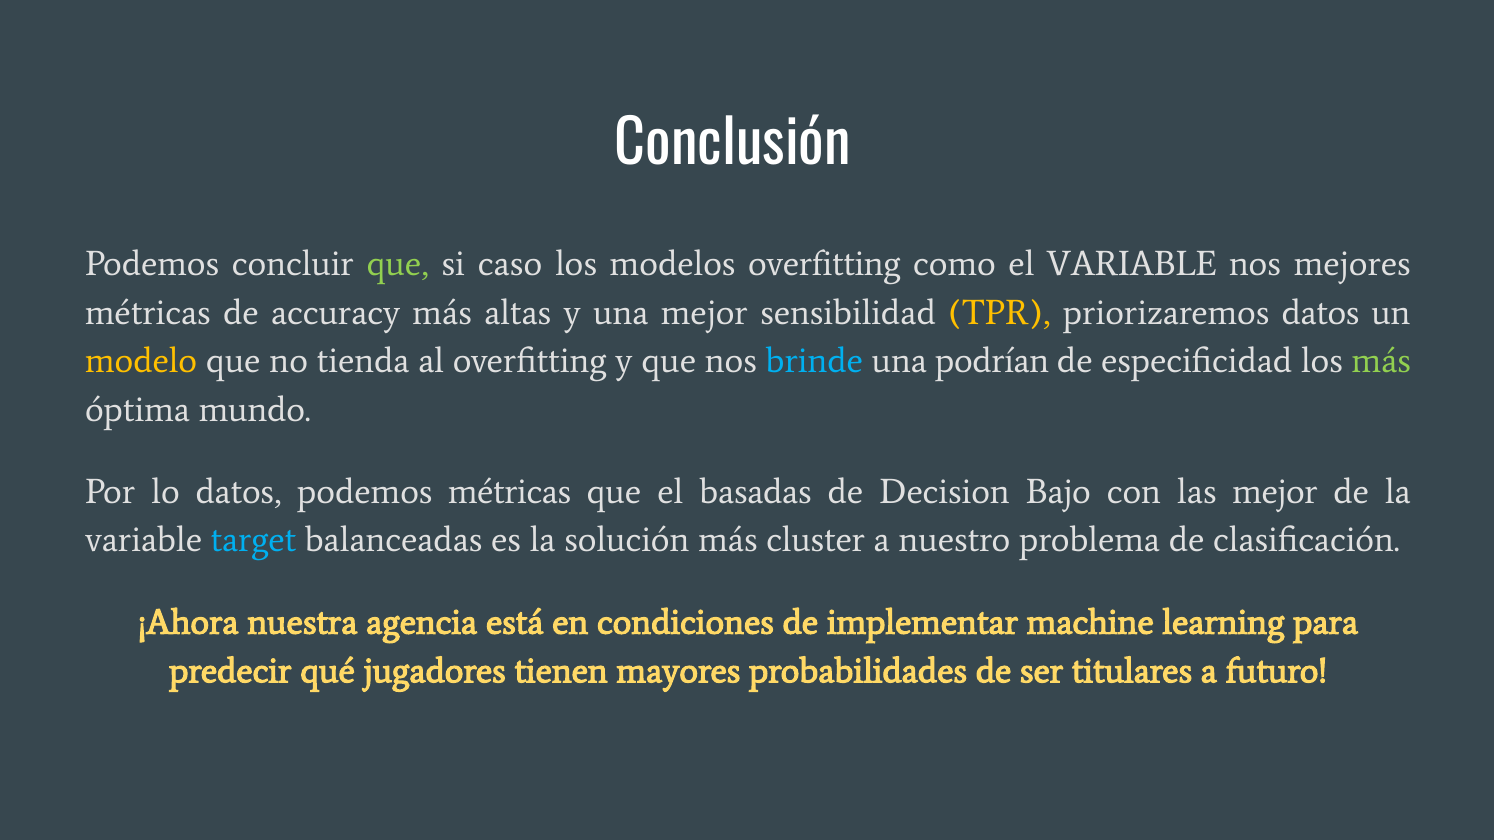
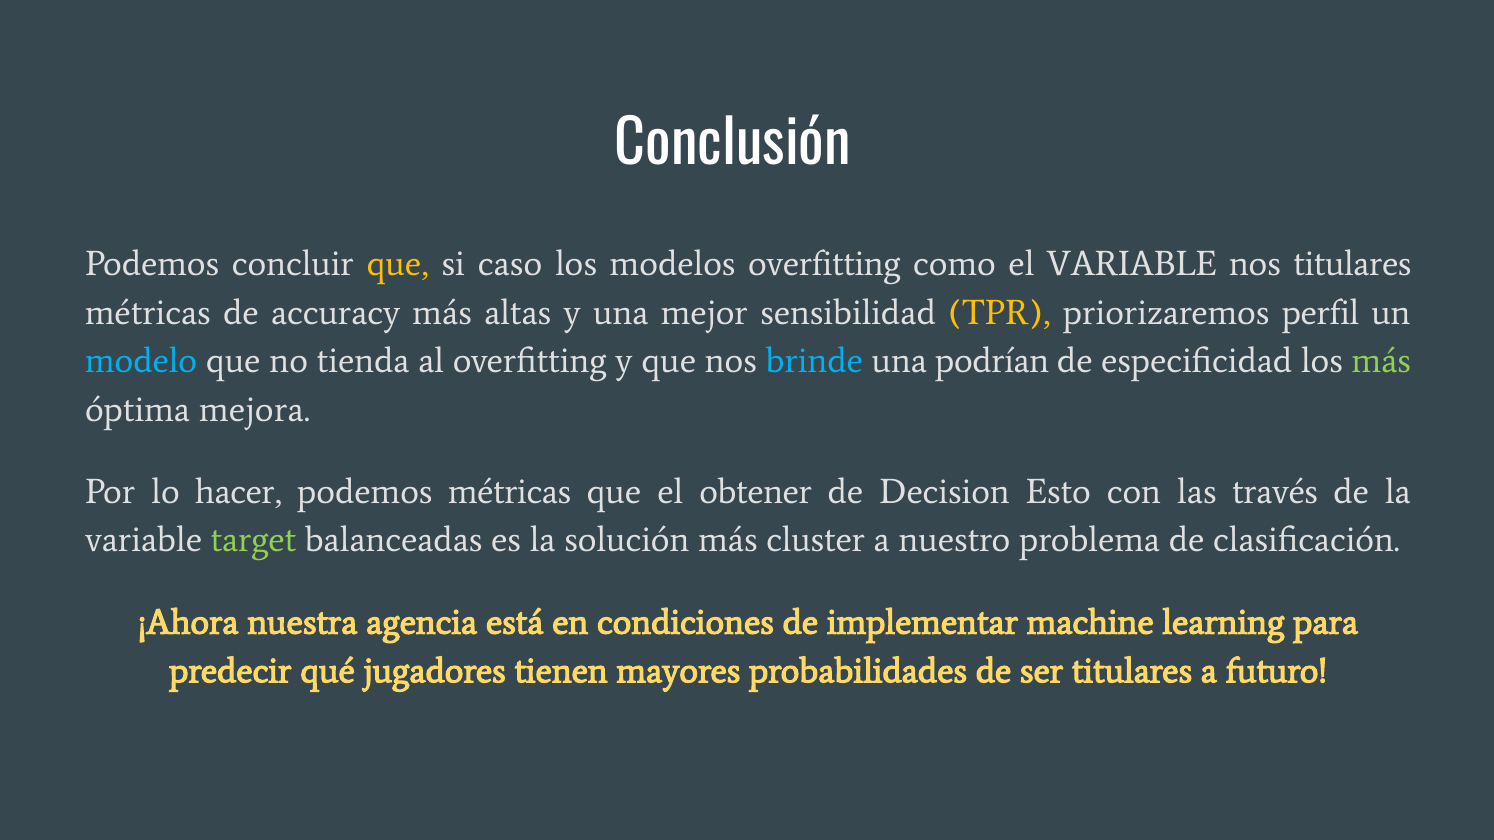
que at (398, 264) colour: light green -> yellow
nos mejores: mejores -> titulares
priorizaremos datos: datos -> perfil
modelo colour: yellow -> light blue
mundo: mundo -> mejora
lo datos: datos -> hacer
basadas: basadas -> obtener
Bajo: Bajo -> Esto
las mejor: mejor -> través
target colour: light blue -> light green
